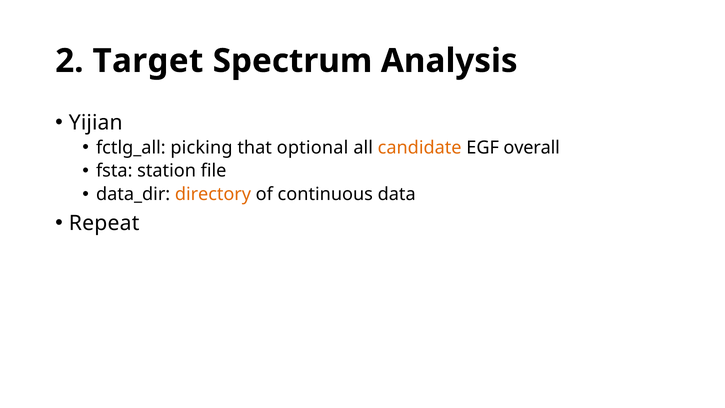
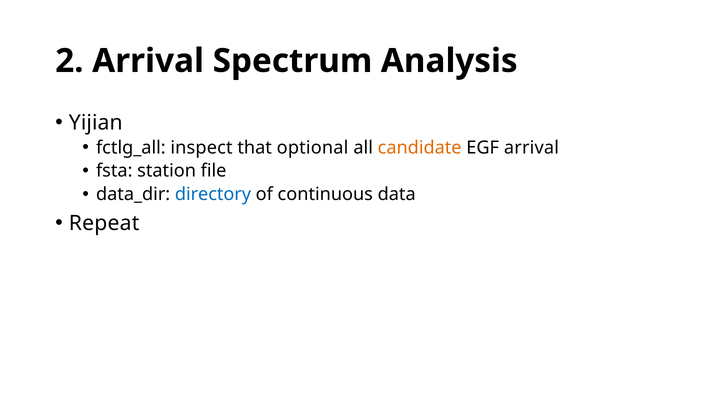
2 Target: Target -> Arrival
picking: picking -> inspect
EGF overall: overall -> arrival
directory colour: orange -> blue
